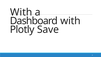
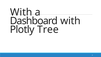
Save: Save -> Tree
